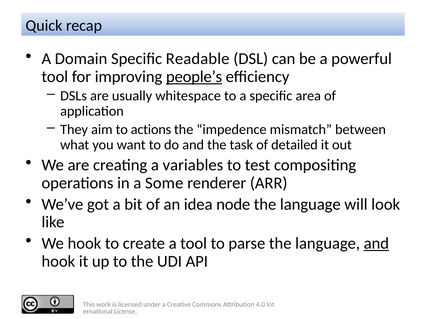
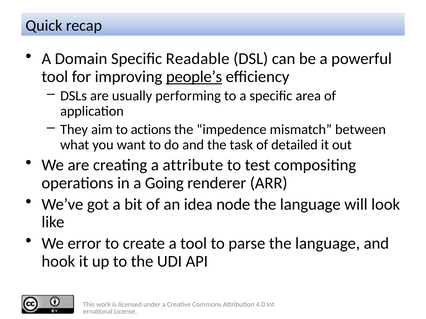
whitespace: whitespace -> performing
variables: variables -> attribute
Some: Some -> Going
We hook: hook -> error
and at (376, 244) underline: present -> none
